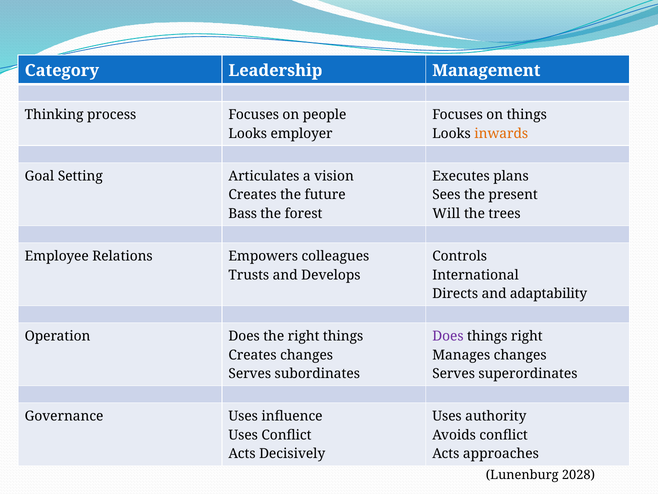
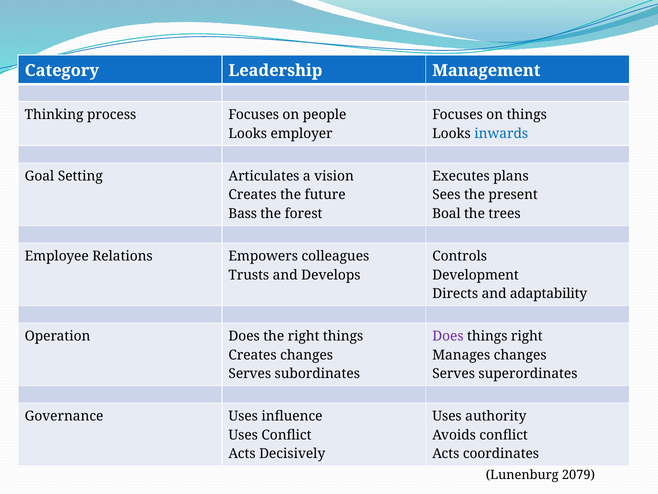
inwards colour: orange -> blue
Will: Will -> Boal
International: International -> Development
approaches: approaches -> coordinates
2028: 2028 -> 2079
